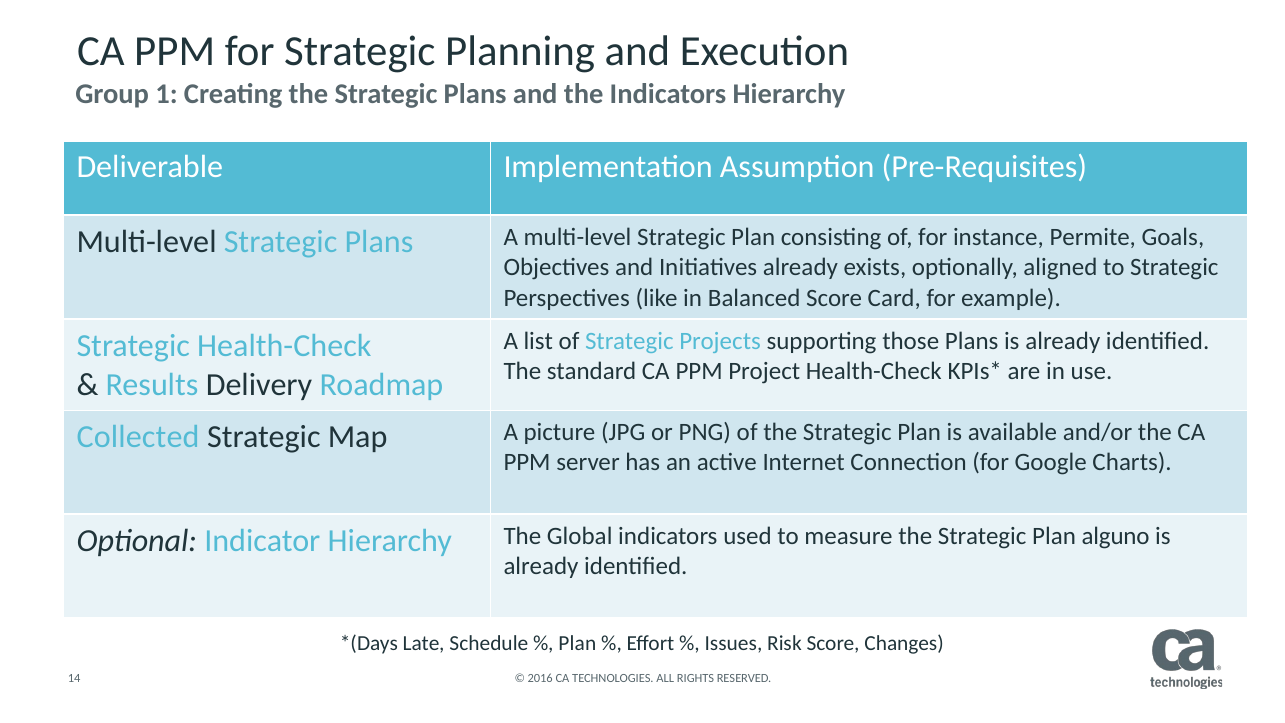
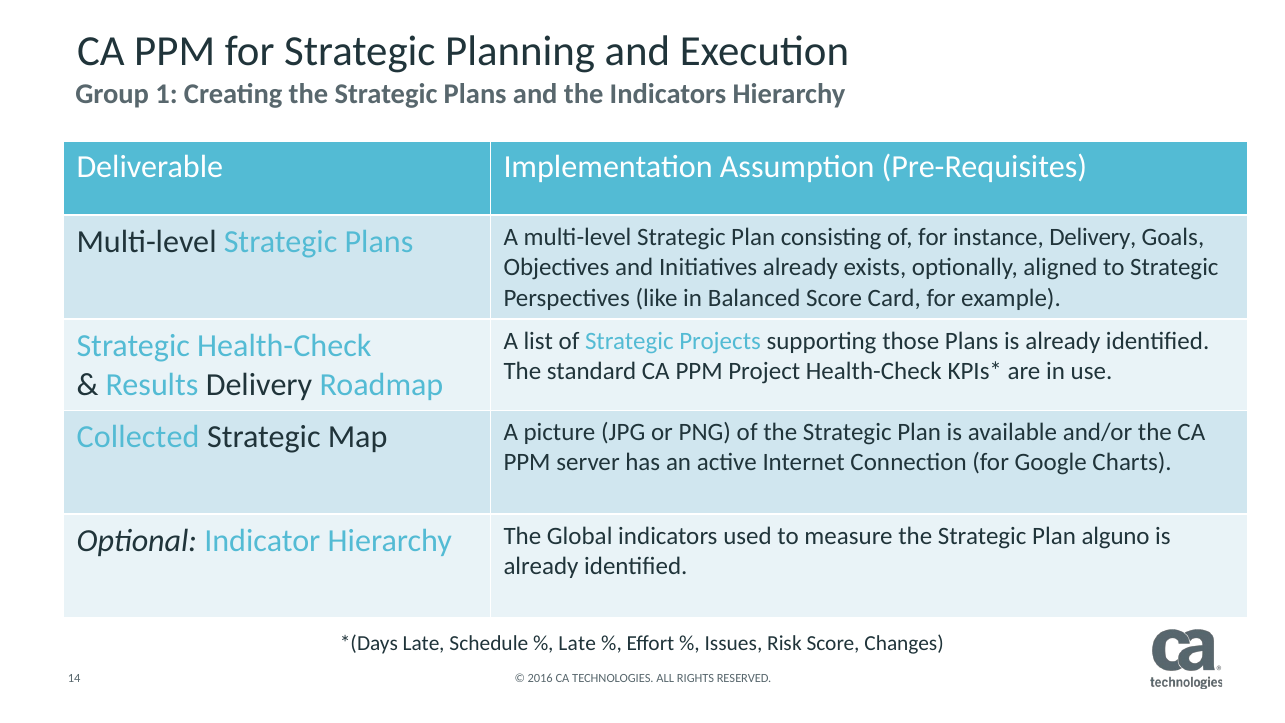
instance Permite: Permite -> Delivery
Plan at (577, 644): Plan -> Late
